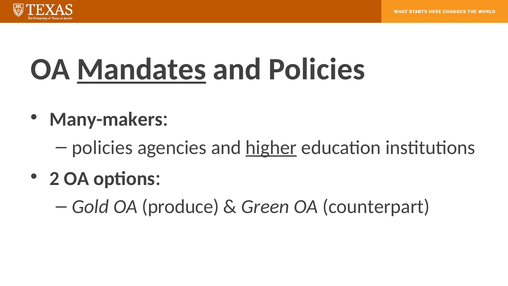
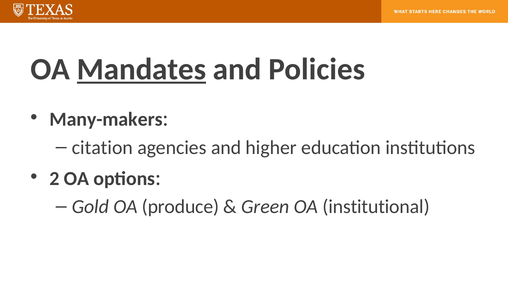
policies at (102, 147): policies -> citation
higher underline: present -> none
counterpart: counterpart -> institutional
